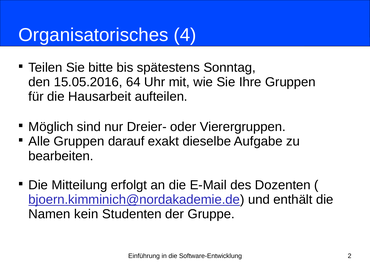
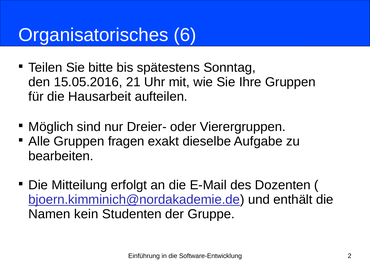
4: 4 -> 6
64: 64 -> 21
darauf: darauf -> fragen
